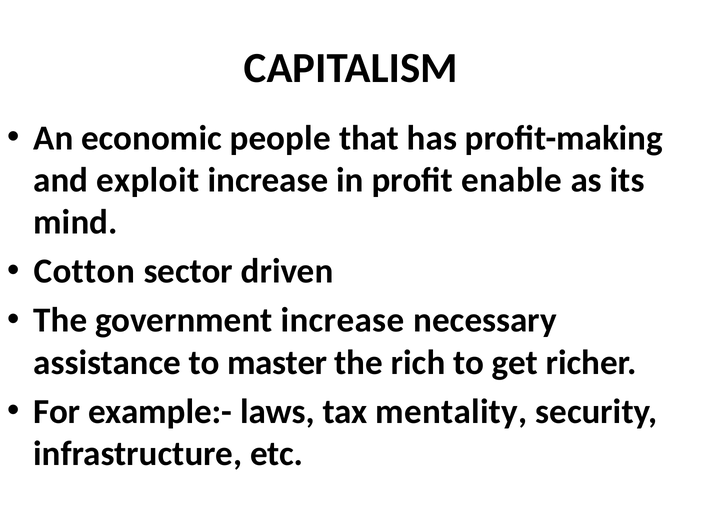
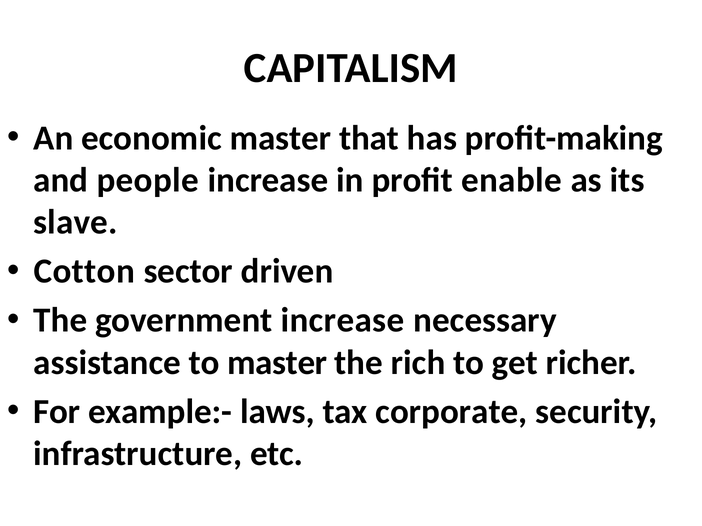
economic people: people -> master
exploit: exploit -> people
mind: mind -> slave
mentality: mentality -> corporate
